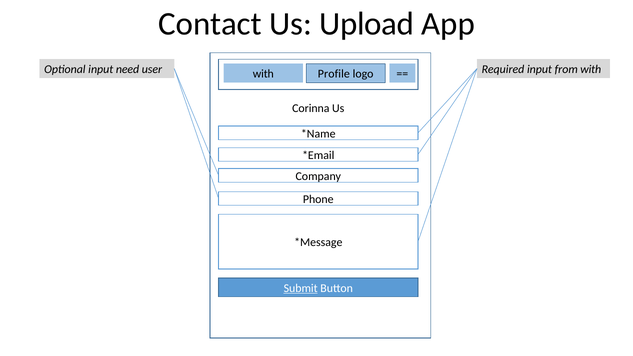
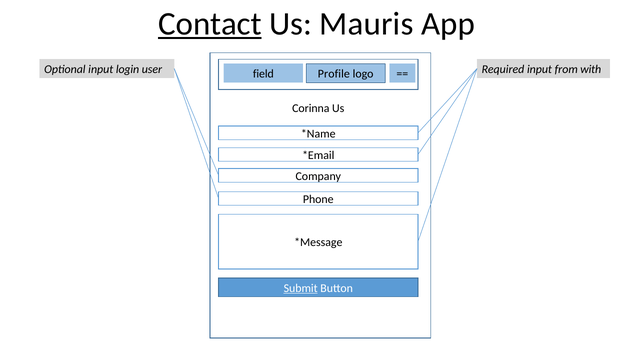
Contact underline: none -> present
Upload: Upload -> Mauris
need: need -> login
with at (263, 74): with -> field
